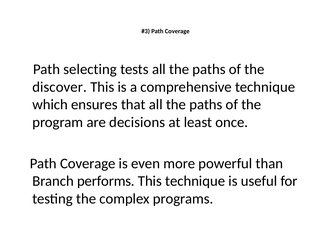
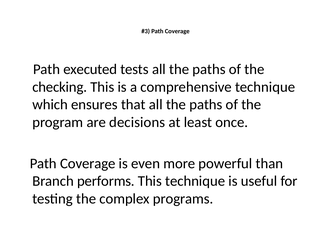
selecting: selecting -> executed
discover: discover -> checking
